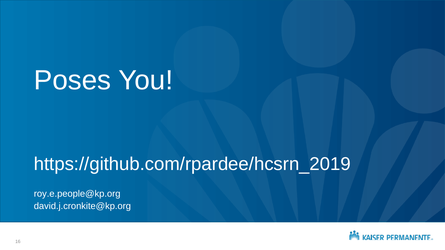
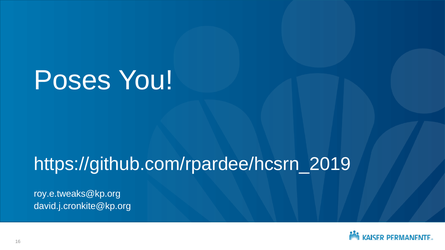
roy.e.people@kp.org: roy.e.people@kp.org -> roy.e.tweaks@kp.org
